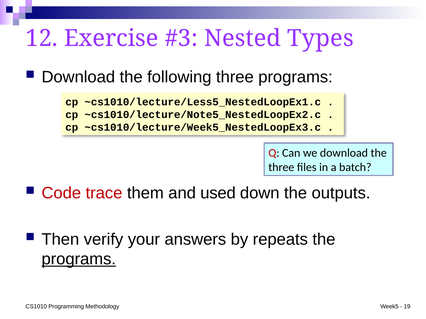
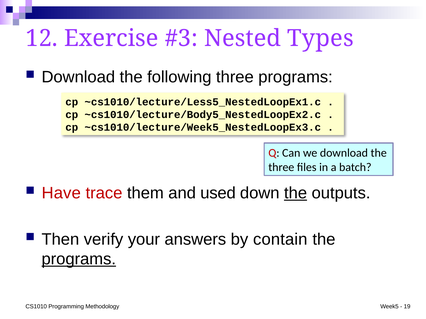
~cs1010/lecture/Note5_NestedLoopEx2.c: ~cs1010/lecture/Note5_NestedLoopEx2.c -> ~cs1010/lecture/Body5_NestedLoopEx2.c
Code: Code -> Have
the at (296, 193) underline: none -> present
repeats: repeats -> contain
